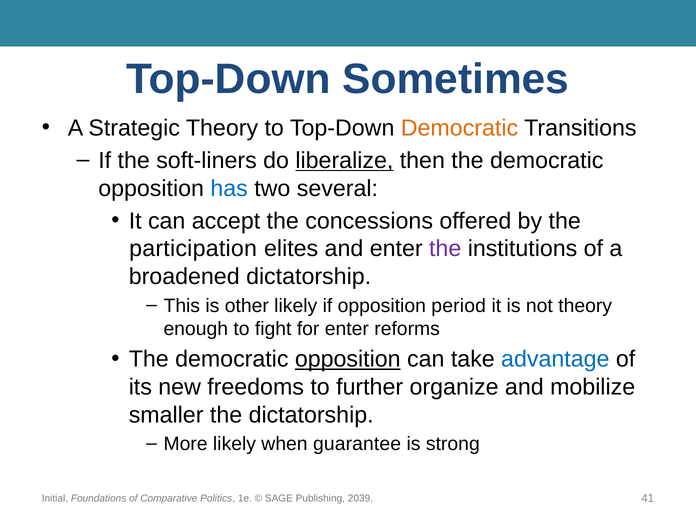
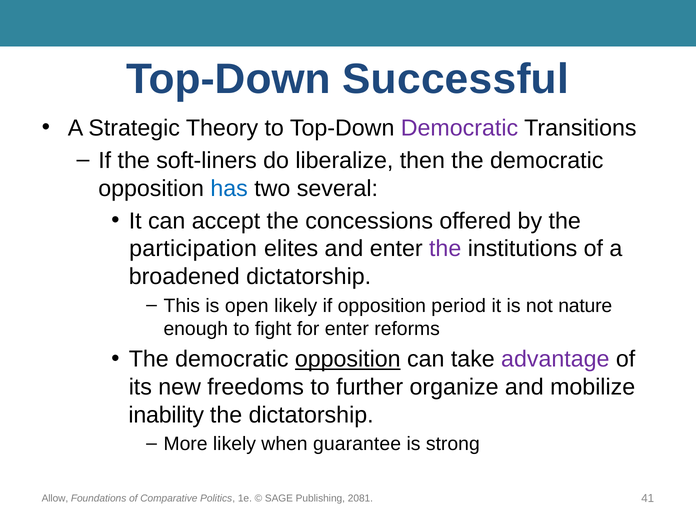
Sometimes: Sometimes -> Successful
Democratic at (459, 128) colour: orange -> purple
liberalize underline: present -> none
other: other -> open
not theory: theory -> nature
advantage colour: blue -> purple
smaller: smaller -> inability
Initial: Initial -> Allow
2039: 2039 -> 2081
